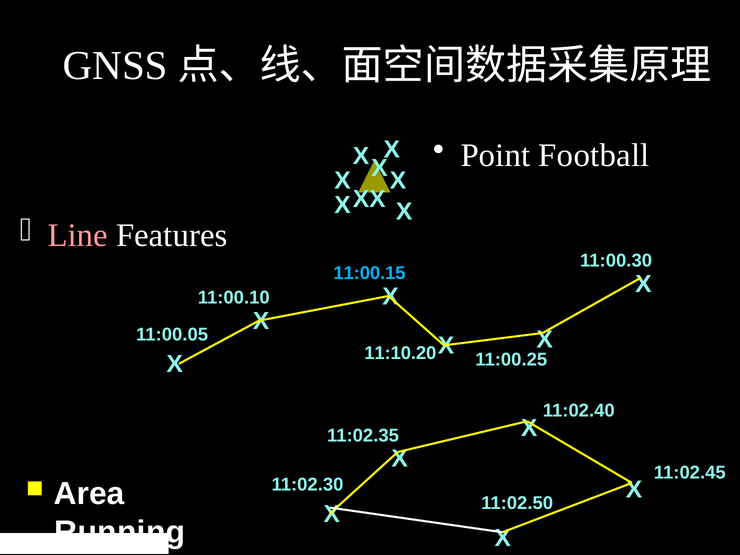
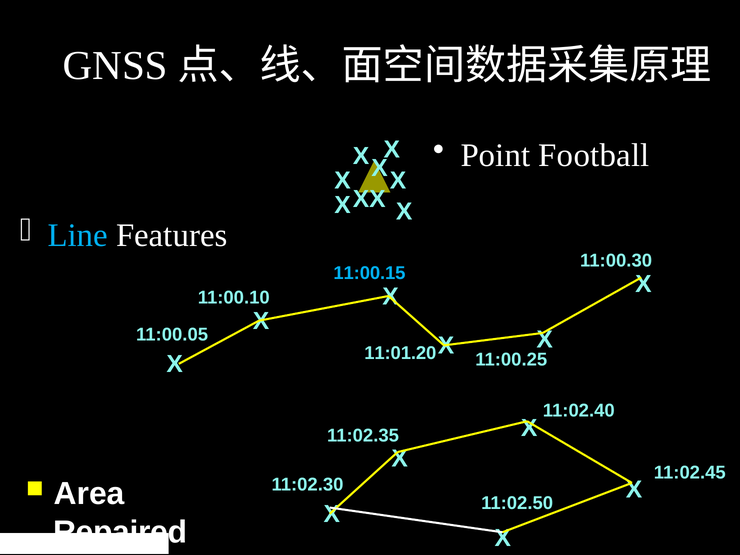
Line colour: pink -> light blue
11:10.20: 11:10.20 -> 11:01.20
Running: Running -> Repaired
